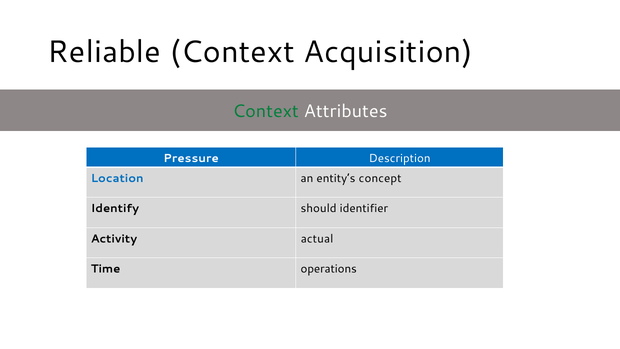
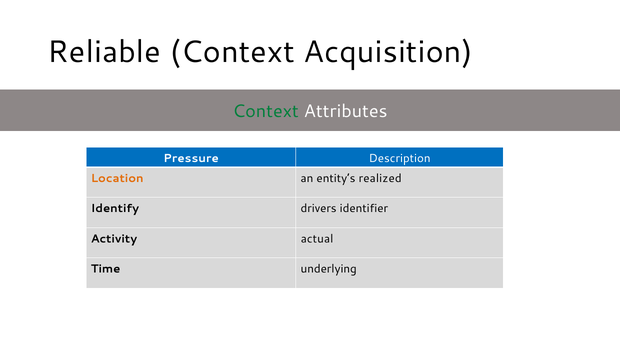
Location colour: blue -> orange
concept: concept -> realized
should: should -> drivers
operations: operations -> underlying
